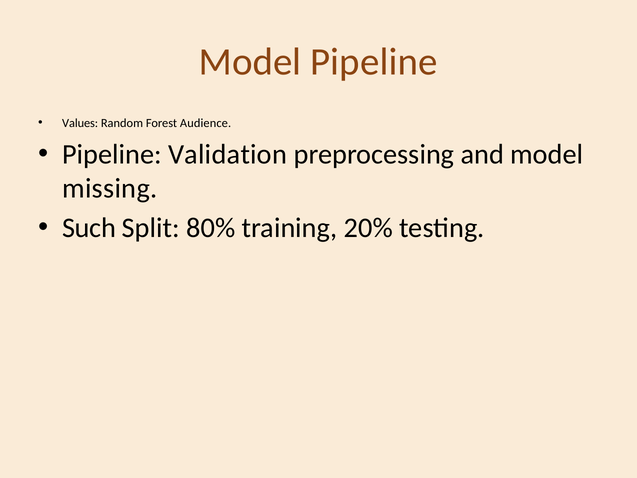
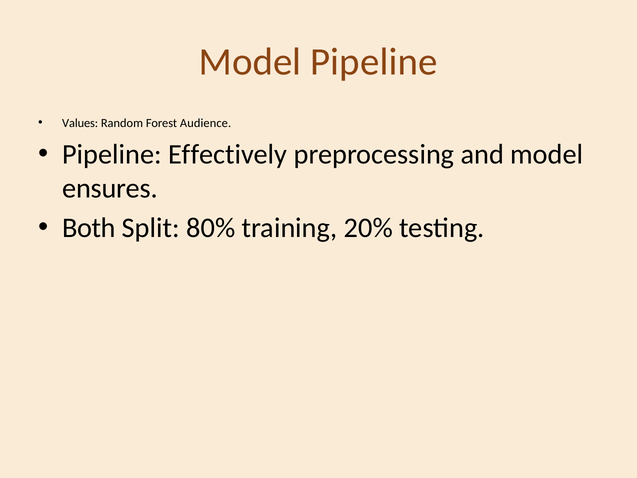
Validation: Validation -> Effectively
missing: missing -> ensures
Such: Such -> Both
